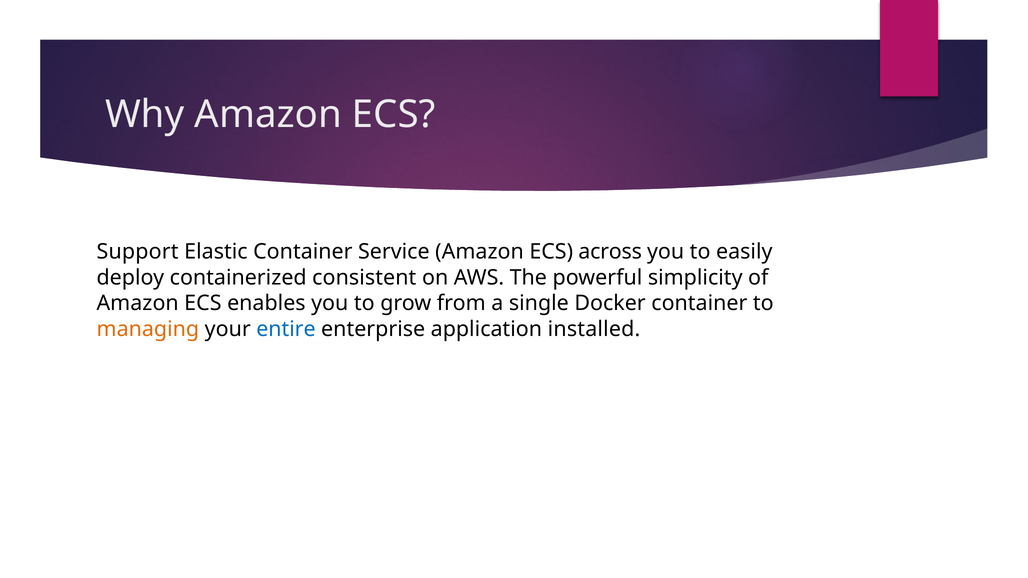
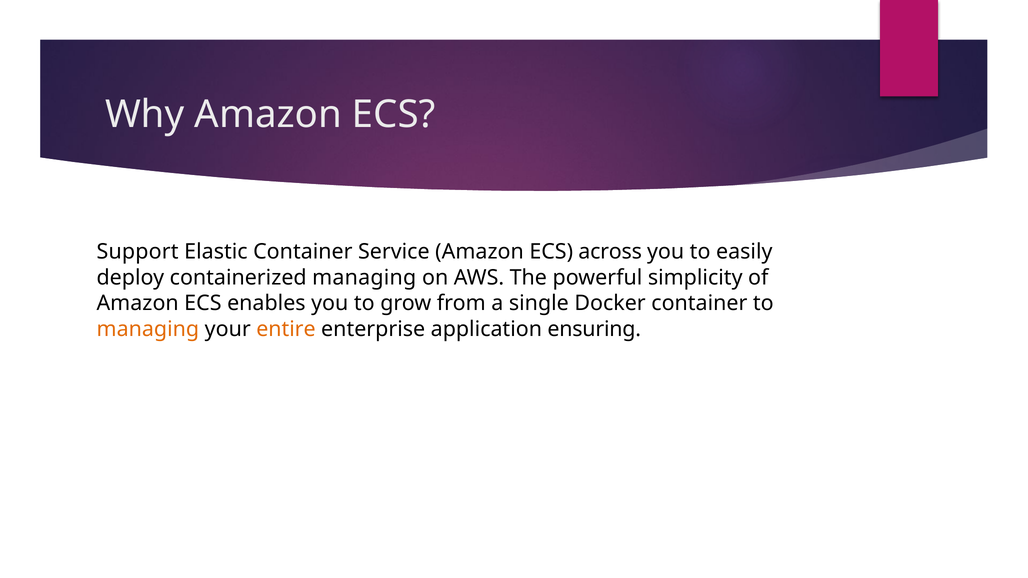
containerized consistent: consistent -> managing
entire colour: blue -> orange
installed: installed -> ensuring
